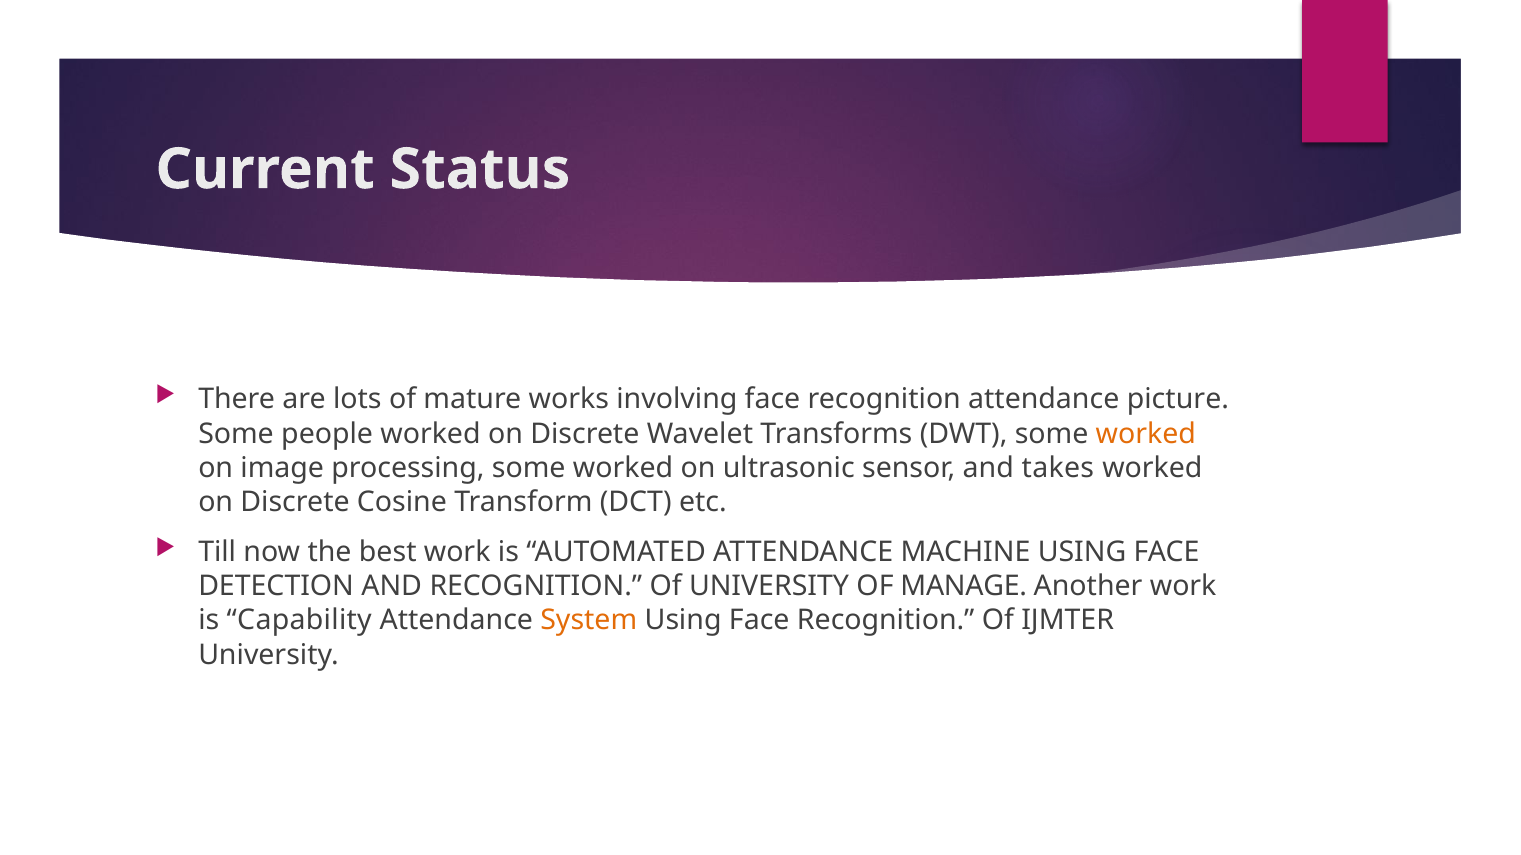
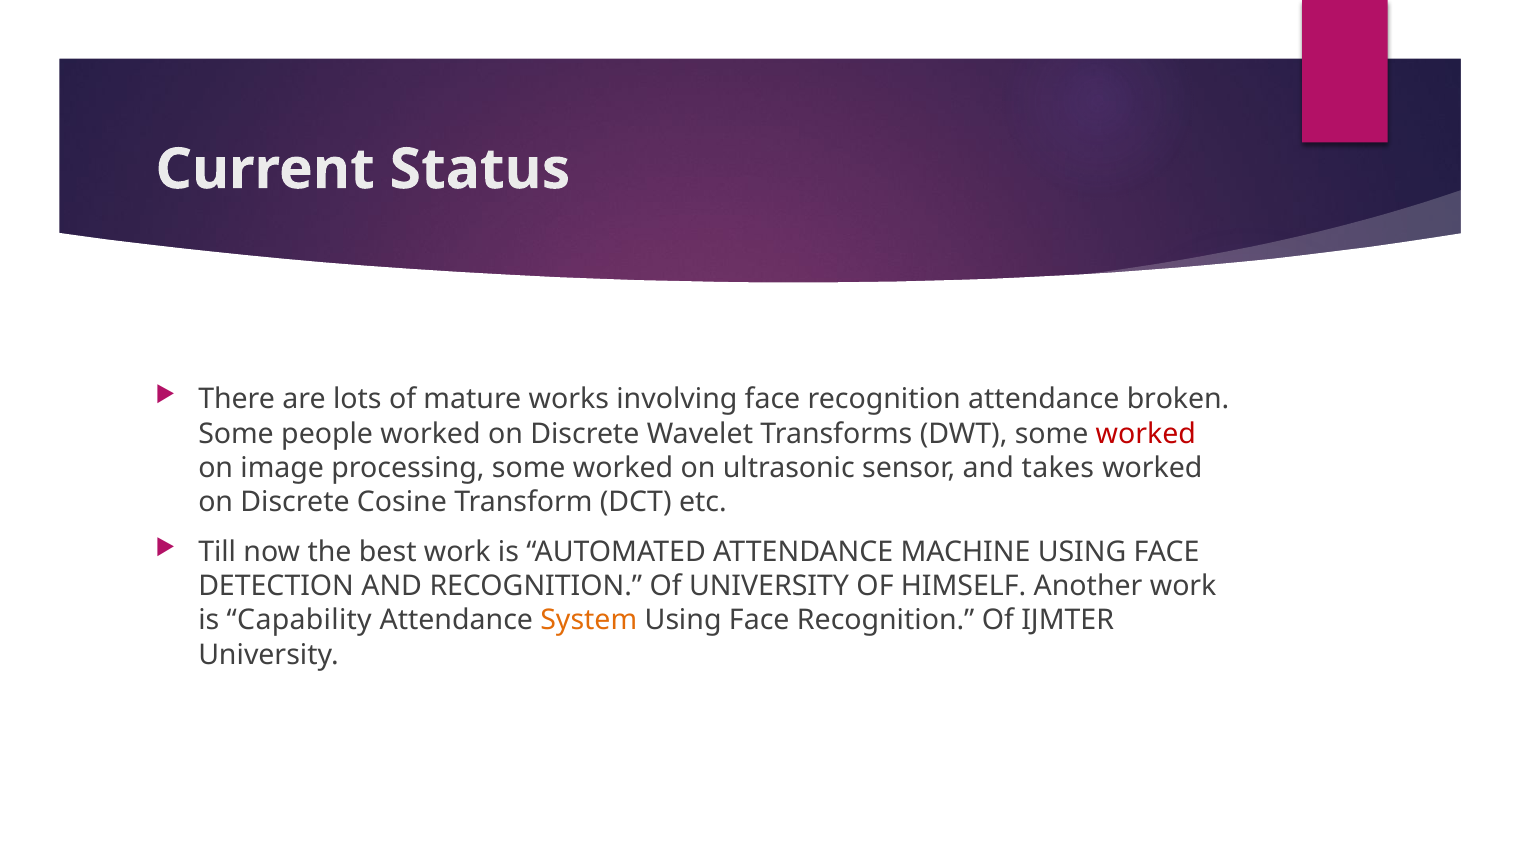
picture: picture -> broken
worked at (1146, 434) colour: orange -> red
MANAGE: MANAGE -> HIMSELF
